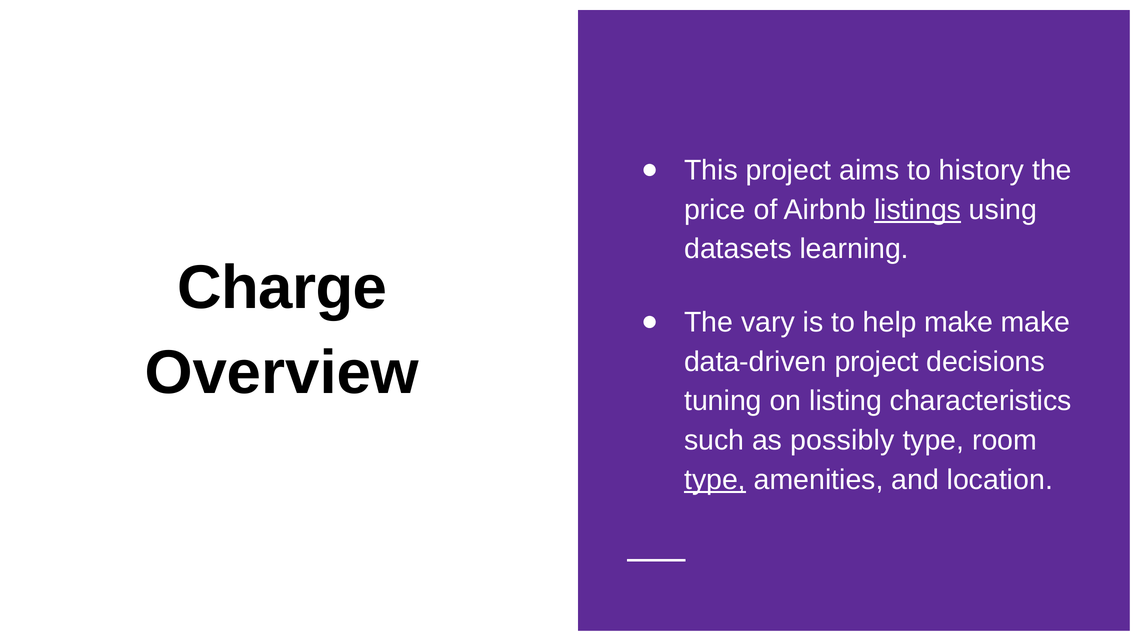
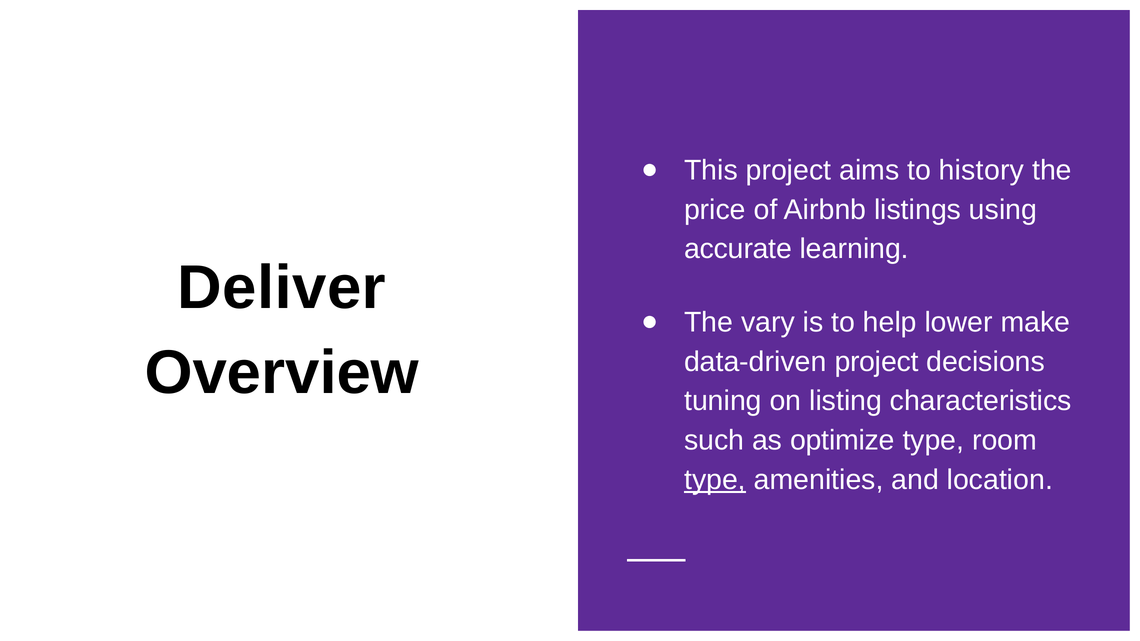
listings underline: present -> none
datasets: datasets -> accurate
Charge: Charge -> Deliver
help make: make -> lower
possibly: possibly -> optimize
